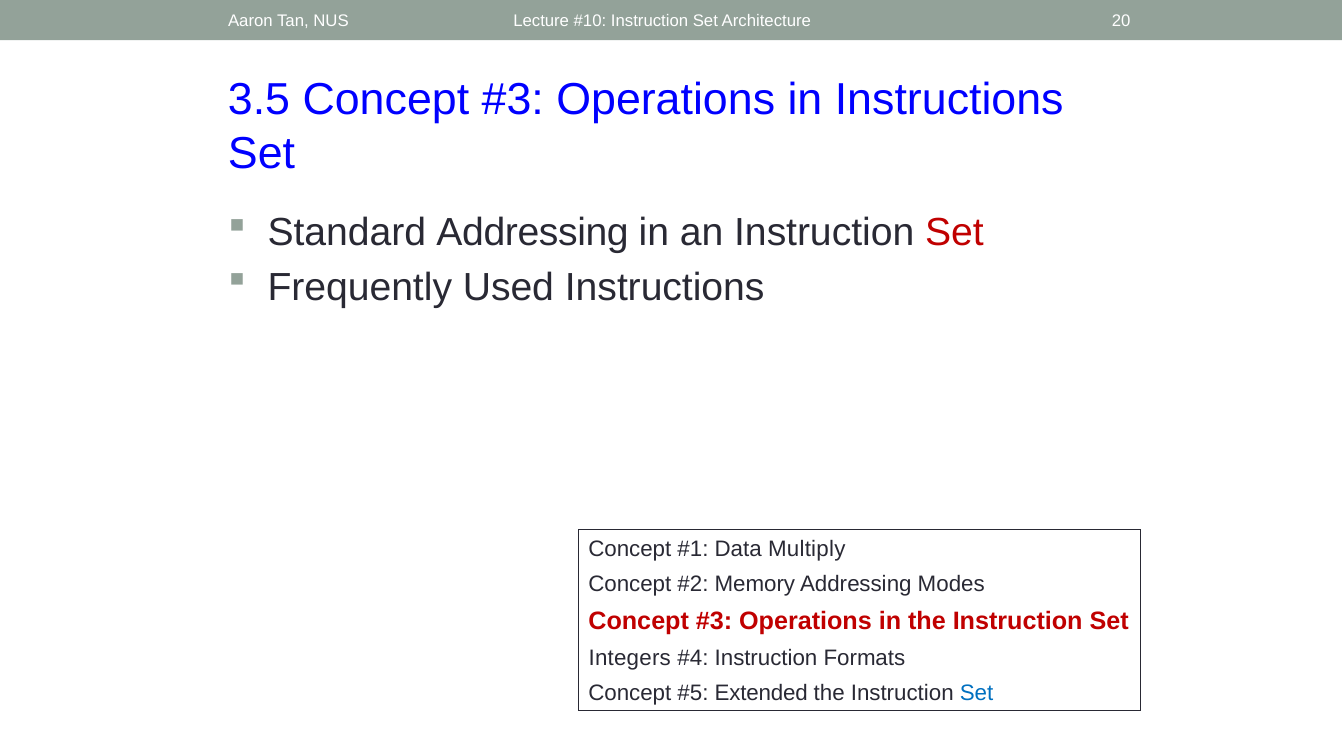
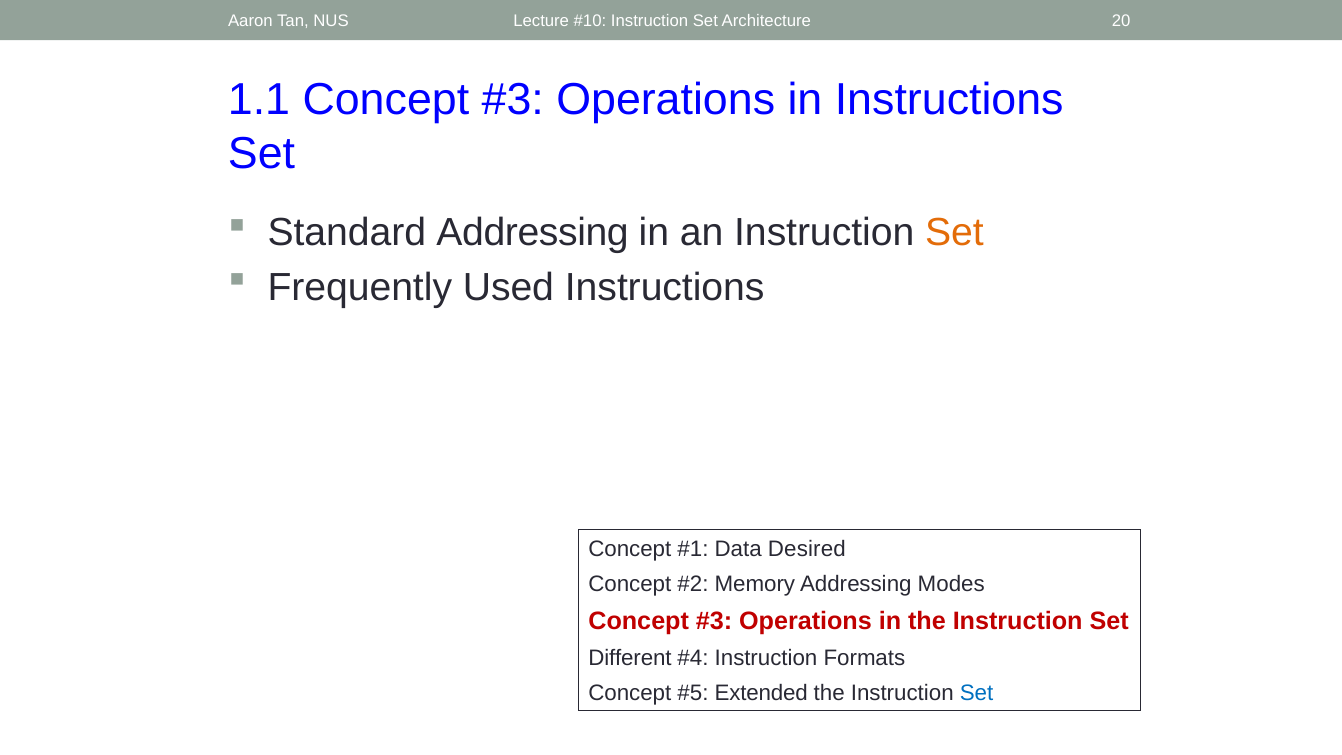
3.5: 3.5 -> 1.1
Set at (954, 232) colour: red -> orange
Multiply: Multiply -> Desired
Integers: Integers -> Different
